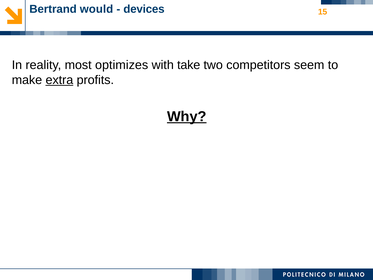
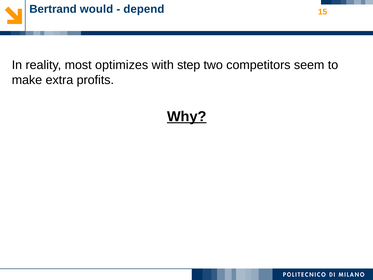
devices: devices -> depend
take: take -> step
extra underline: present -> none
